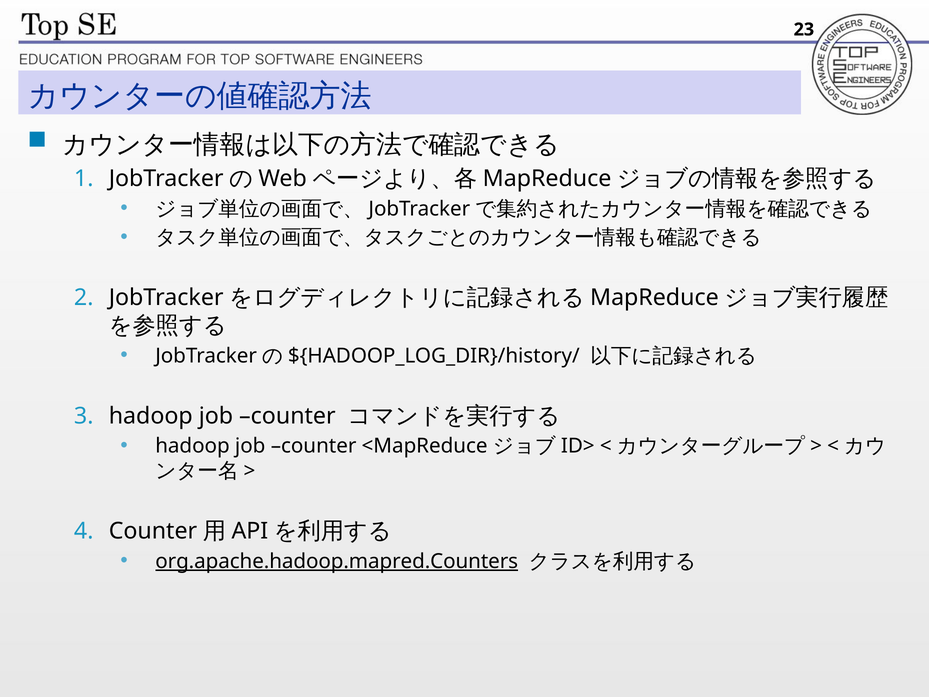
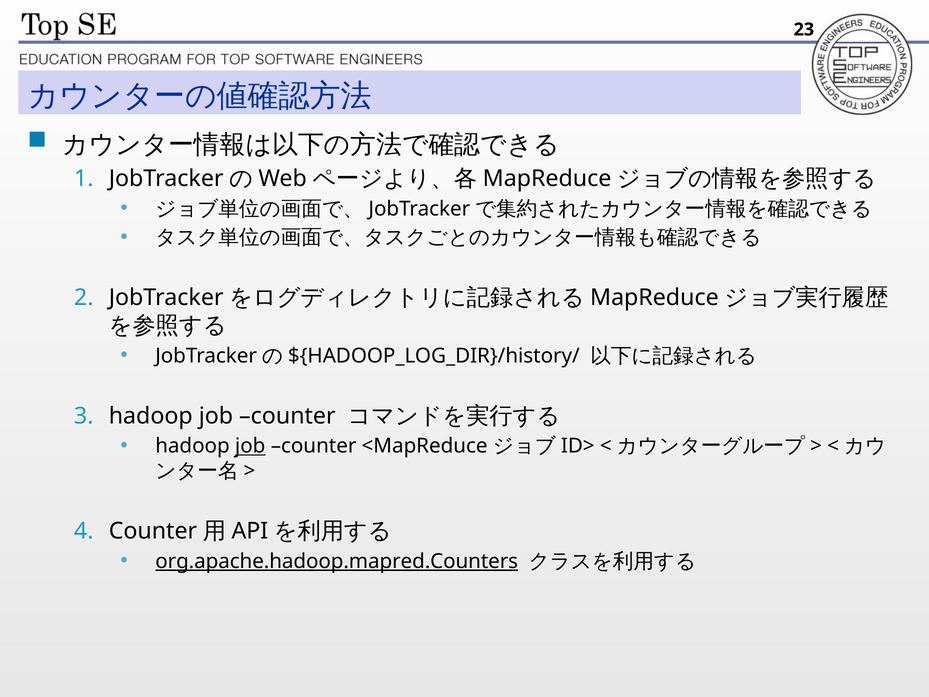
job at (250, 446) underline: none -> present
